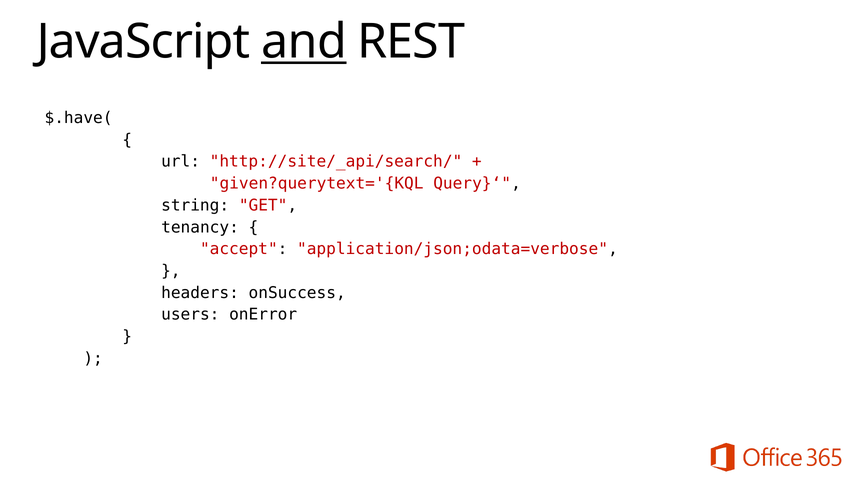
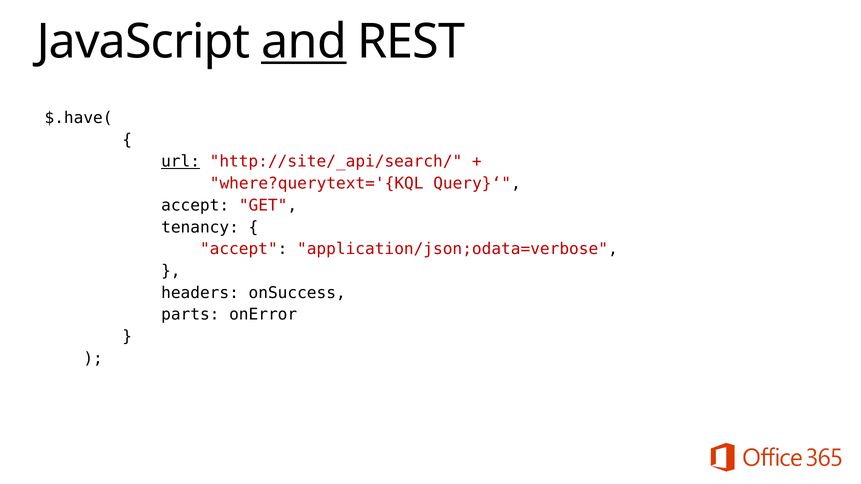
url underline: none -> present
given?querytext='{KQL: given?querytext='{KQL -> where?querytext='{KQL
string at (195, 206): string -> accept
users: users -> parts
